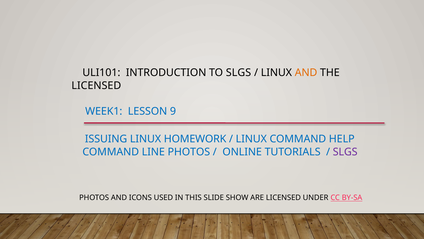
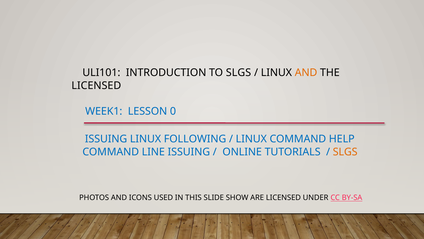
9: 9 -> 0
HOMEWORK: HOMEWORK -> FOLLOWING
LINE PHOTOS: PHOTOS -> ISSUING
SLGS at (345, 152) colour: purple -> orange
